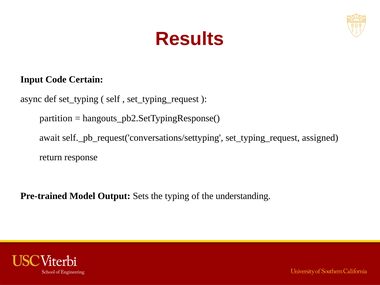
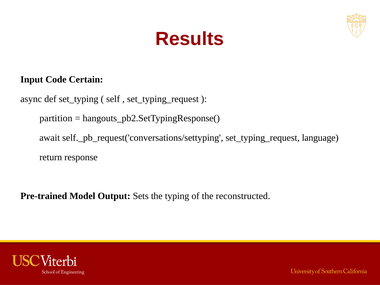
assigned: assigned -> language
understanding: understanding -> reconstructed
